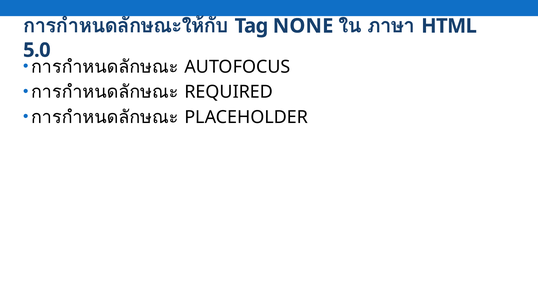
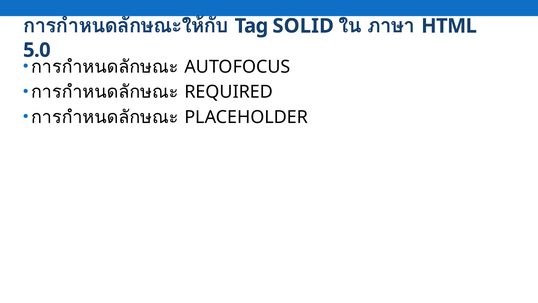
NONE: NONE -> SOLID
